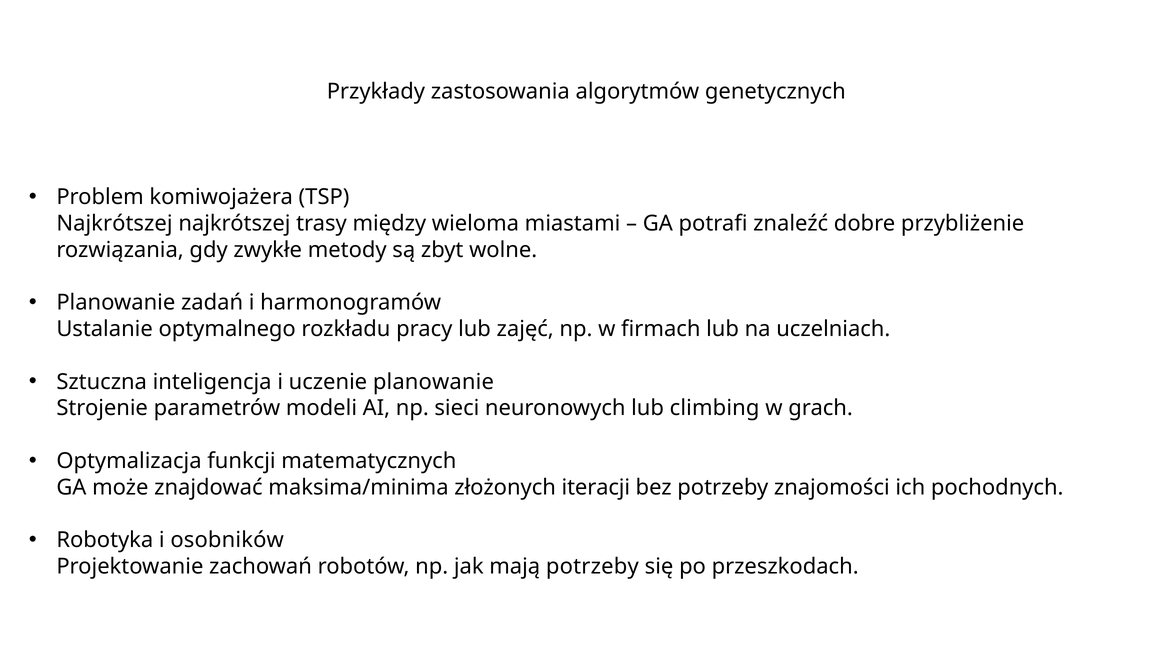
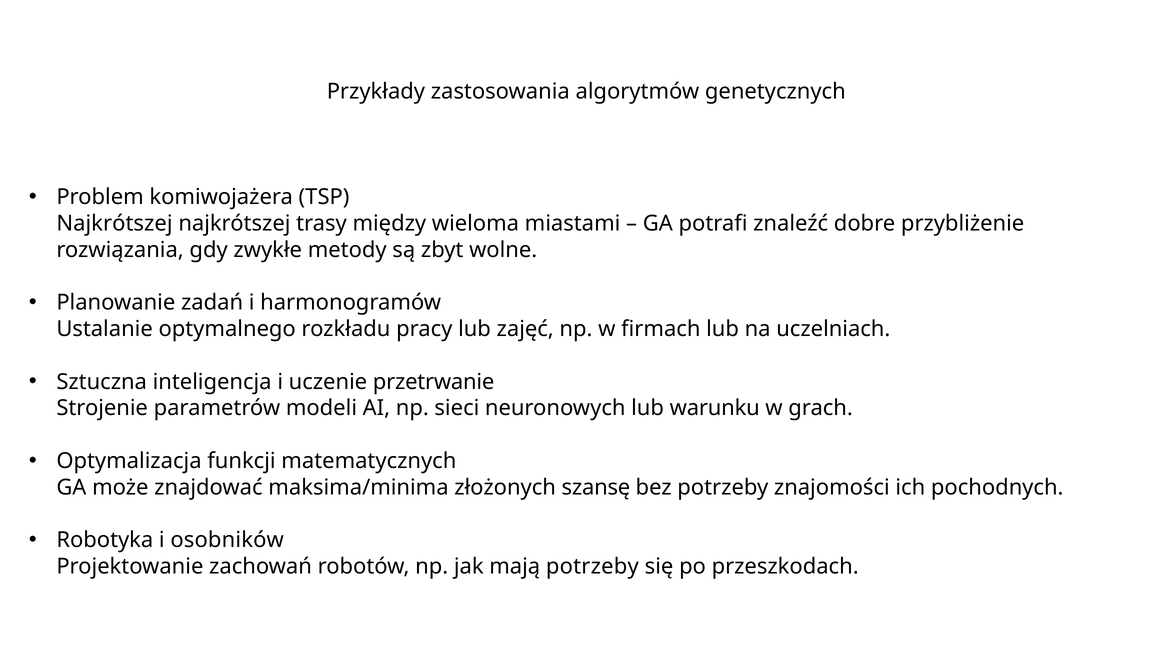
uczenie planowanie: planowanie -> przetrwanie
climbing: climbing -> warunku
iteracji: iteracji -> szansę
